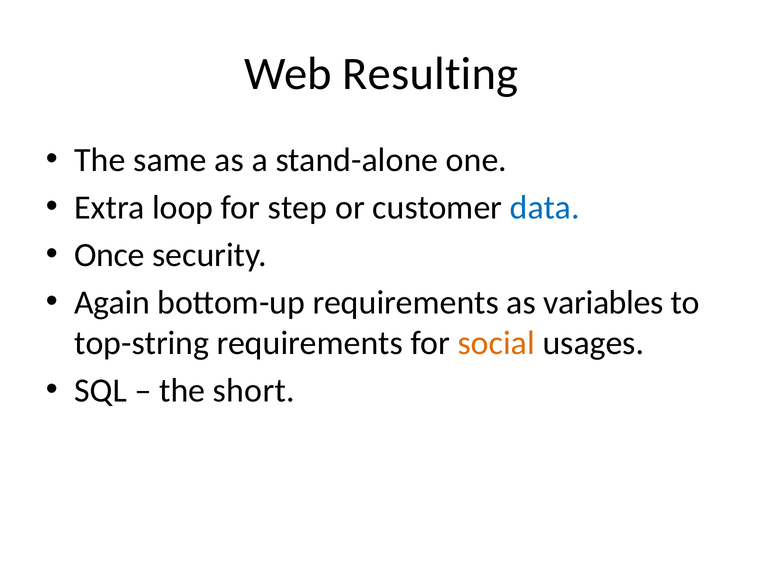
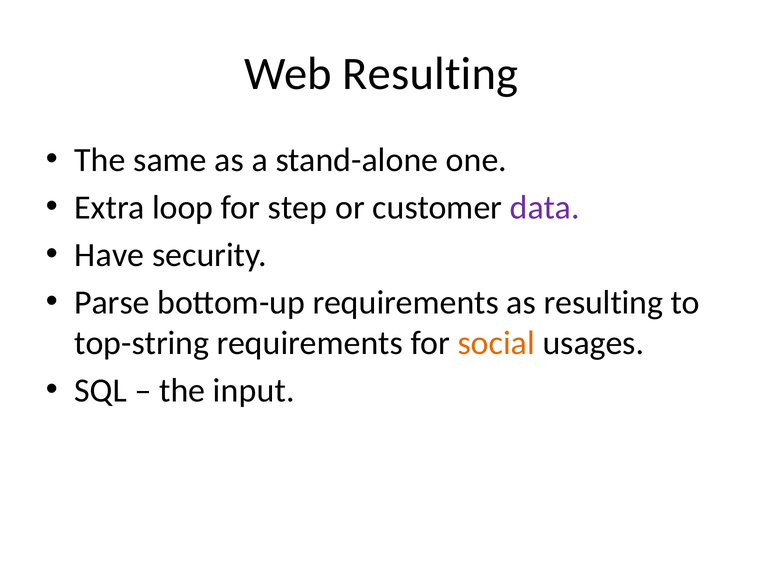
data colour: blue -> purple
Once: Once -> Have
Again: Again -> Parse
as variables: variables -> resulting
short: short -> input
